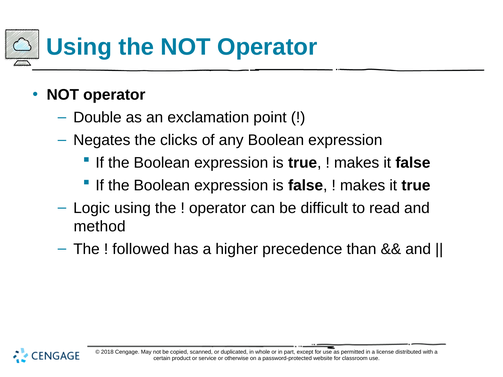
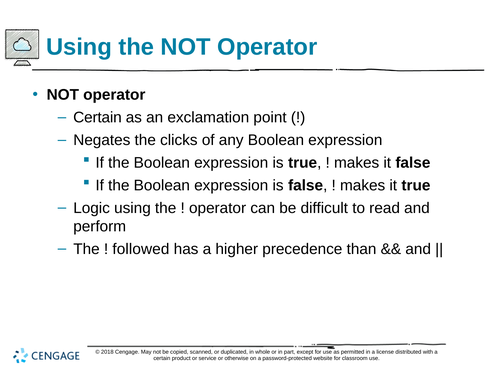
Double at (97, 118): Double -> Certain
method: method -> perform
